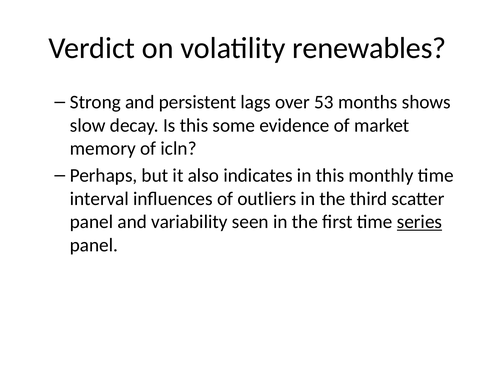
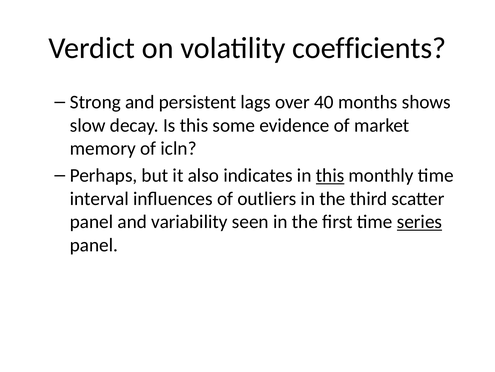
renewables: renewables -> coefficients
53: 53 -> 40
this at (330, 175) underline: none -> present
